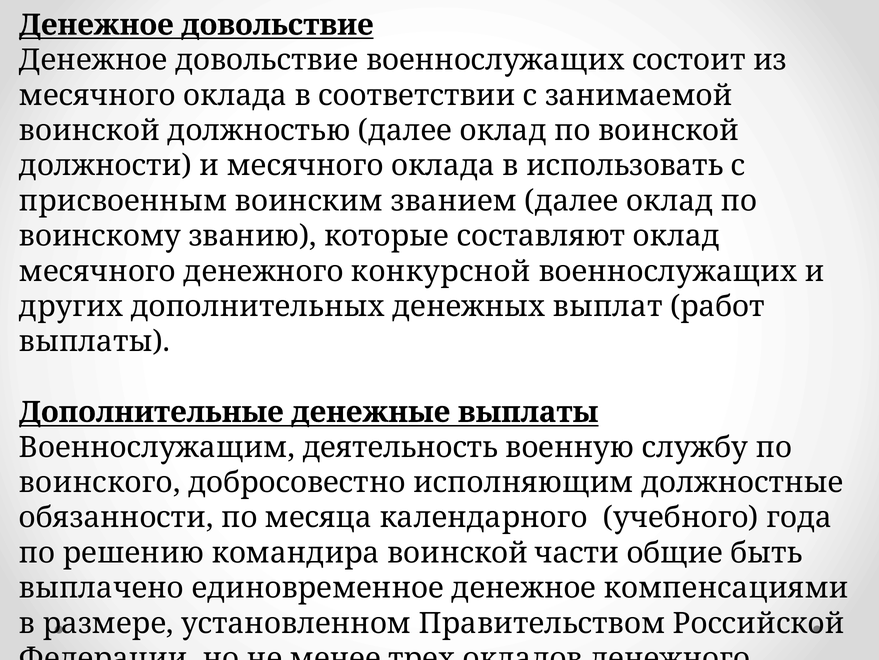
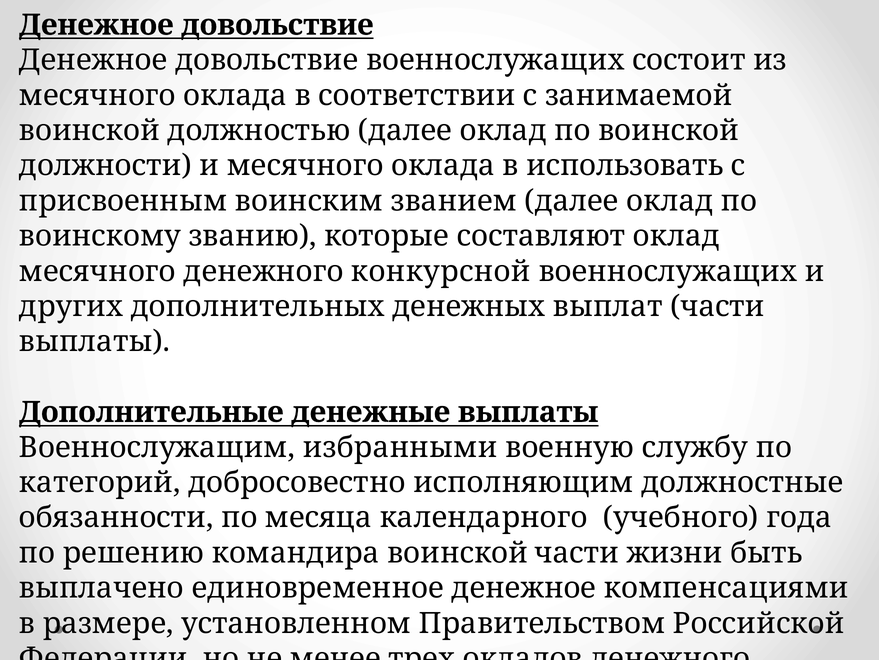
выплат работ: работ -> части
деятельность: деятельность -> избранными
воинского: воинского -> категорий
общие: общие -> жизни
